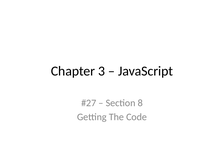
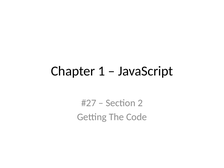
3: 3 -> 1
8: 8 -> 2
